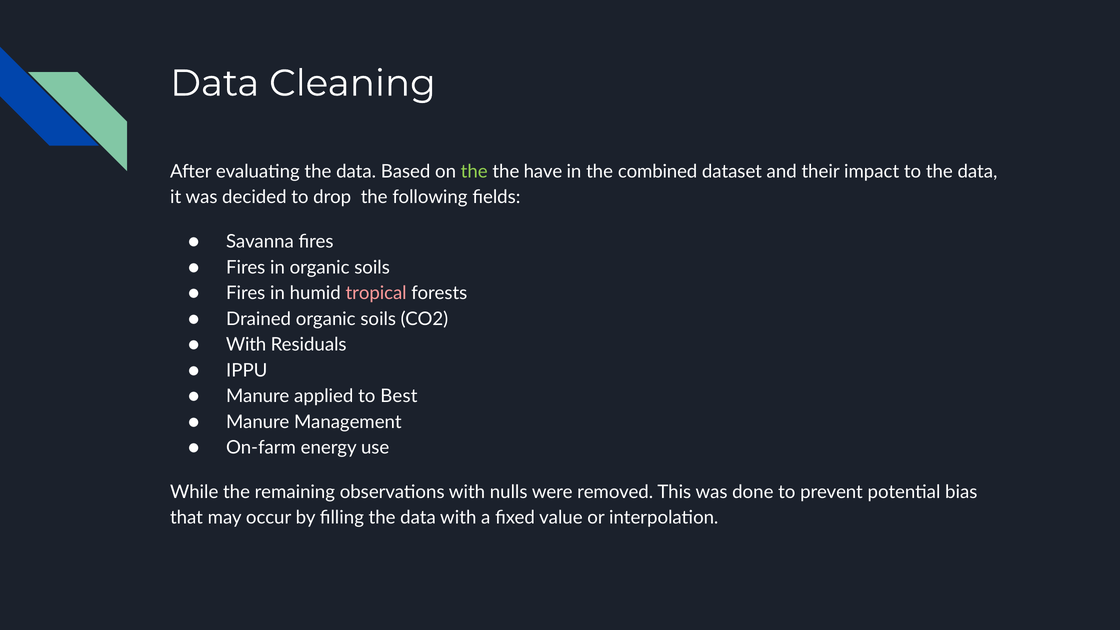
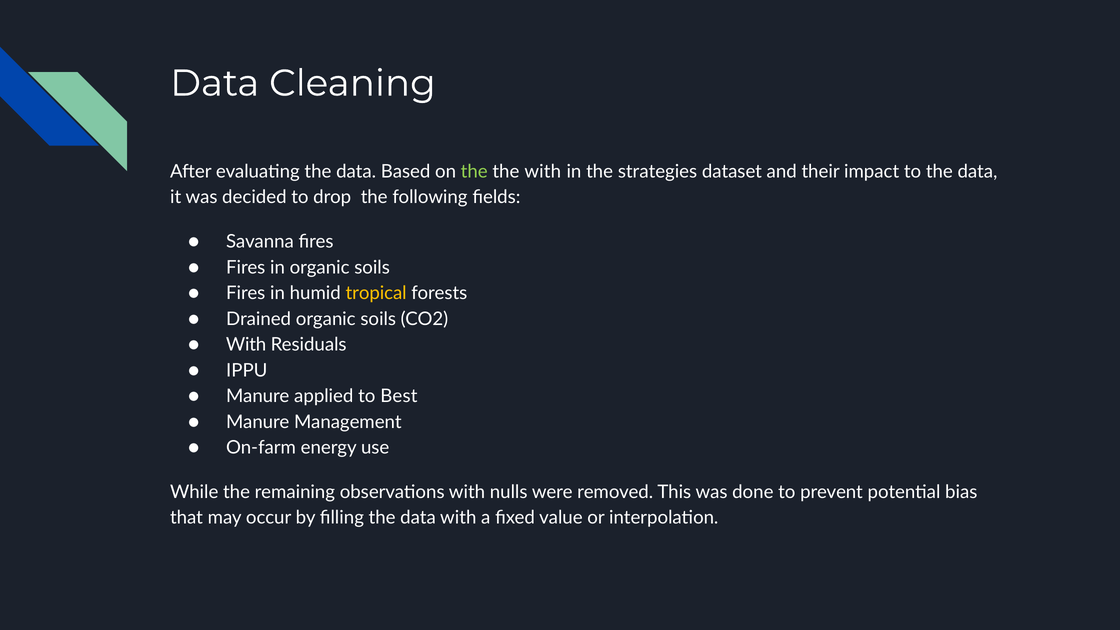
the have: have -> with
combined: combined -> strategies
tropical colour: pink -> yellow
